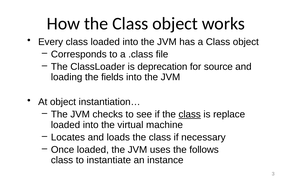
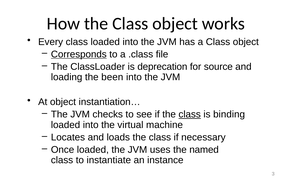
Corresponds underline: none -> present
fields: fields -> been
replace: replace -> binding
follows: follows -> named
